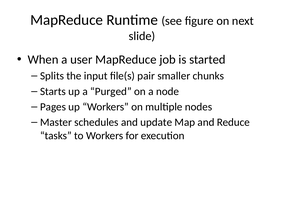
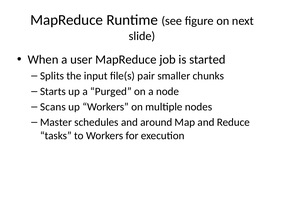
Pages: Pages -> Scans
update: update -> around
